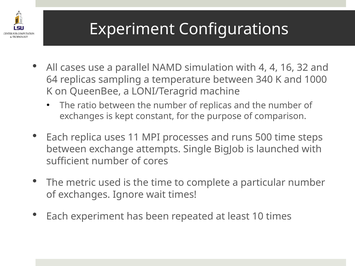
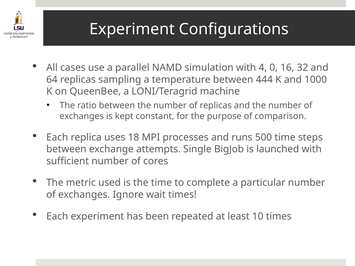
4 4: 4 -> 0
340: 340 -> 444
11: 11 -> 18
